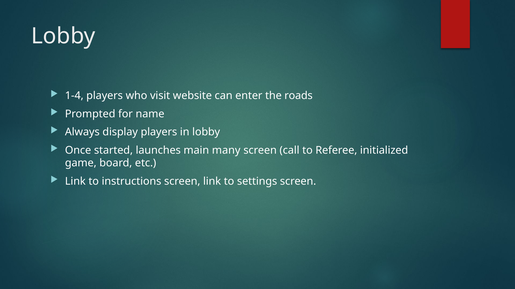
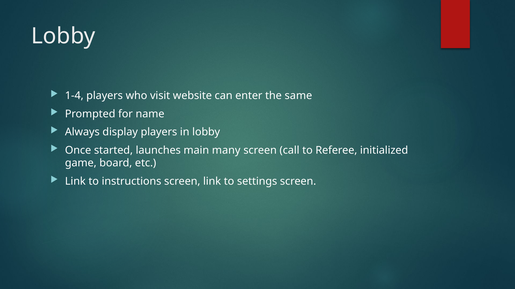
roads: roads -> same
